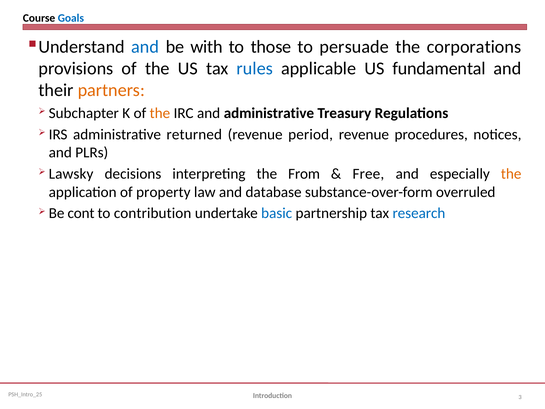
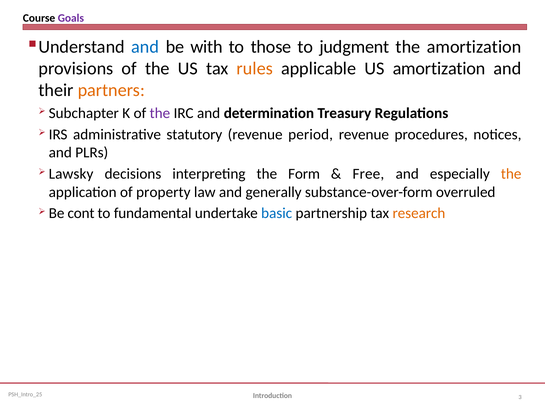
Goals colour: blue -> purple
persuade: persuade -> judgment
the corporations: corporations -> amortization
rules colour: blue -> orange
US fundamental: fundamental -> amortization
the at (160, 113) colour: orange -> purple
and administrative: administrative -> determination
returned: returned -> statutory
From: From -> Form
database: database -> generally
contribution: contribution -> fundamental
research colour: blue -> orange
